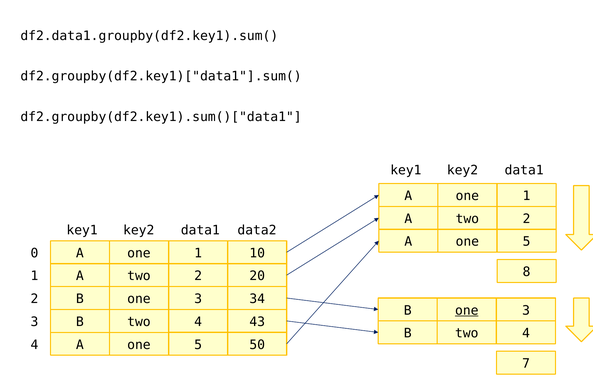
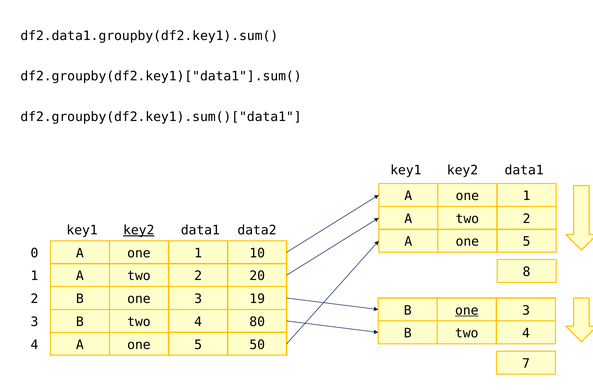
key2 at (139, 230) underline: none -> present
34: 34 -> 19
43: 43 -> 80
